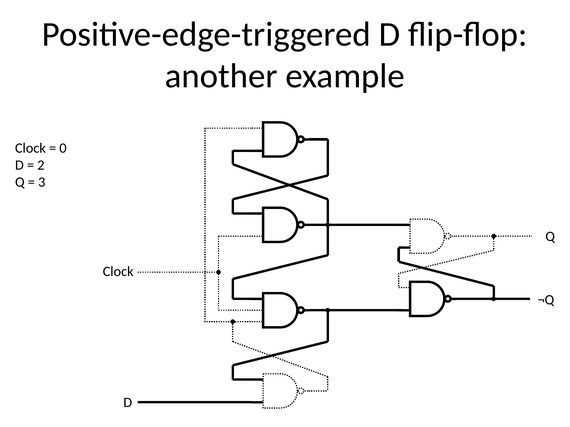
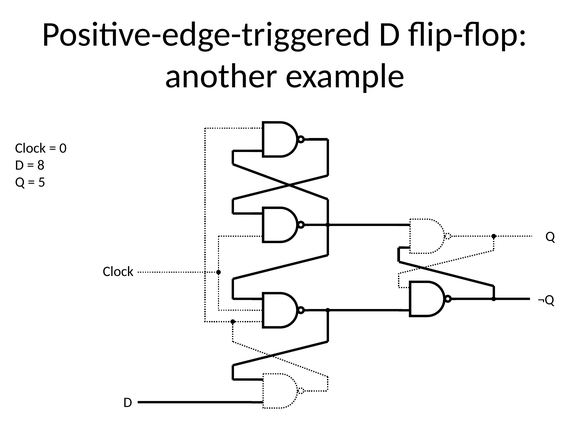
2: 2 -> 8
3: 3 -> 5
